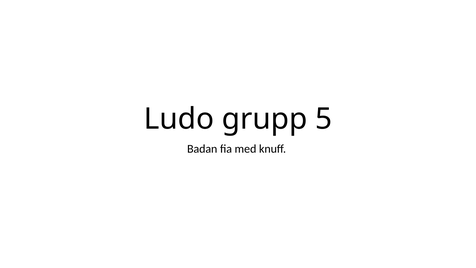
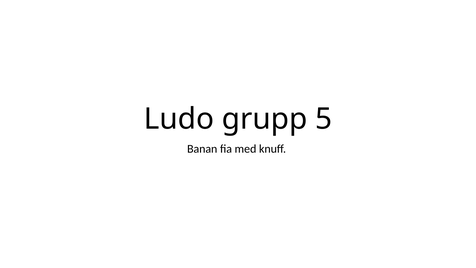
Badan: Badan -> Banan
